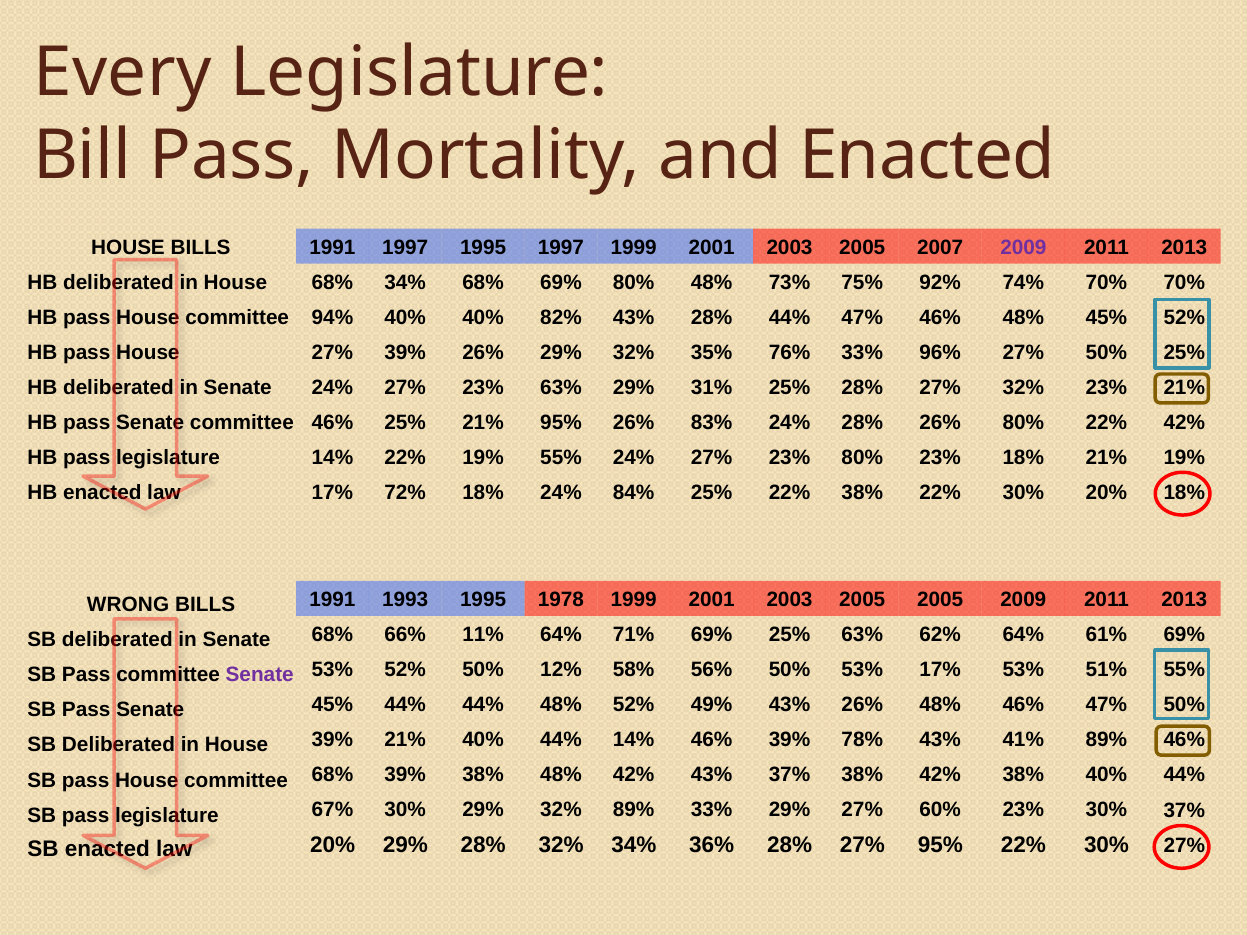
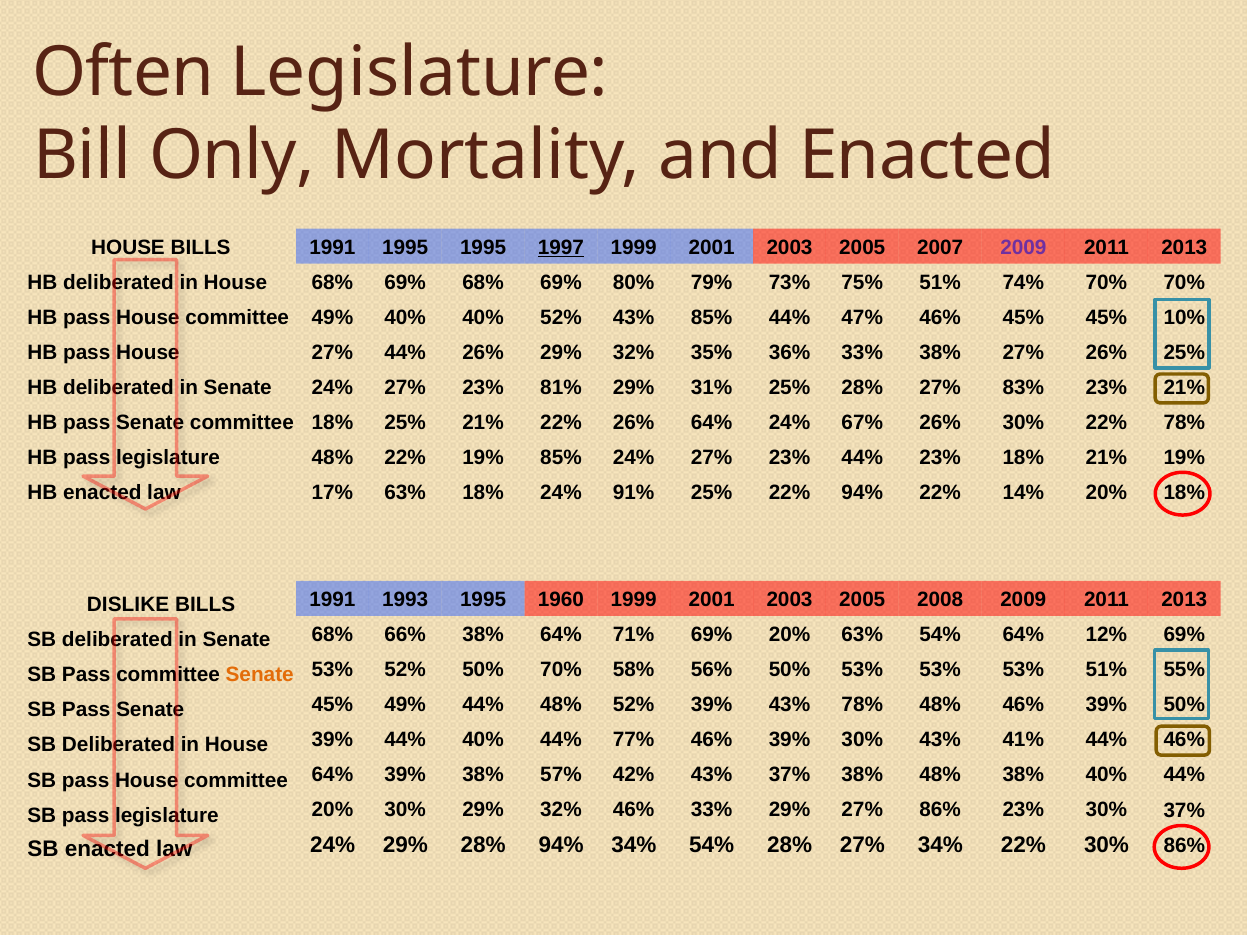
Every: Every -> Often
Bill Pass: Pass -> Only
1991 1997: 1997 -> 1995
1997 at (561, 247) underline: none -> present
34% at (405, 282): 34% -> 69%
80% 48%: 48% -> 79%
75% 92%: 92% -> 51%
94% at (332, 318): 94% -> 49%
40% 82%: 82% -> 52%
43% 28%: 28% -> 85%
46% 48%: 48% -> 45%
45% 52%: 52% -> 10%
27% 39%: 39% -> 44%
76%: 76% -> 36%
33% 96%: 96% -> 38%
27% 50%: 50% -> 26%
23% 63%: 63% -> 81%
27% 32%: 32% -> 83%
46% at (332, 423): 46% -> 18%
21% 95%: 95% -> 22%
26% 83%: 83% -> 64%
24% 28%: 28% -> 67%
26% 80%: 80% -> 30%
22% 42%: 42% -> 78%
14% at (332, 458): 14% -> 48%
19% 55%: 55% -> 85%
23% 80%: 80% -> 44%
17% 72%: 72% -> 63%
84%: 84% -> 91%
22% 38%: 38% -> 94%
30% at (1023, 493): 30% -> 14%
WRONG: WRONG -> DISLIKE
1978: 1978 -> 1960
2005 2005: 2005 -> 2008
66% 11%: 11% -> 38%
69% 25%: 25% -> 20%
63% 62%: 62% -> 54%
61%: 61% -> 12%
Senate at (260, 675) colour: purple -> orange
50% 12%: 12% -> 70%
50% 53% 17%: 17% -> 53%
45% 44%: 44% -> 49%
52% 49%: 49% -> 39%
43% 26%: 26% -> 78%
48% 46% 47%: 47% -> 39%
39% 21%: 21% -> 44%
44% 14%: 14% -> 77%
39% 78%: 78% -> 30%
41% 89%: 89% -> 44%
68% at (332, 775): 68% -> 64%
38% 48%: 48% -> 57%
38% 42%: 42% -> 48%
67% at (332, 810): 67% -> 20%
32% 89%: 89% -> 46%
27% 60%: 60% -> 86%
20% at (333, 845): 20% -> 24%
28% 32%: 32% -> 94%
34% 36%: 36% -> 54%
27% 95%: 95% -> 34%
30% 27%: 27% -> 86%
